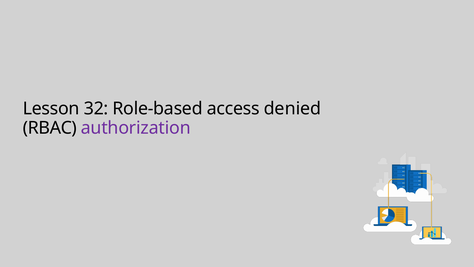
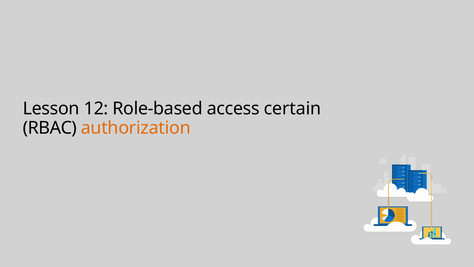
32: 32 -> 12
denied: denied -> certain
authorization colour: purple -> orange
